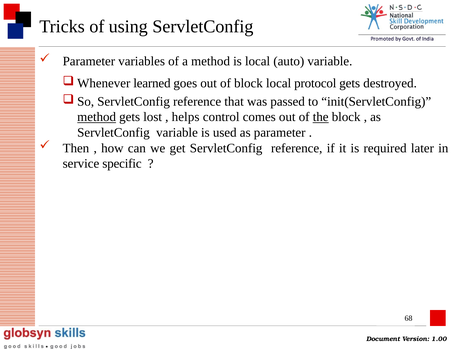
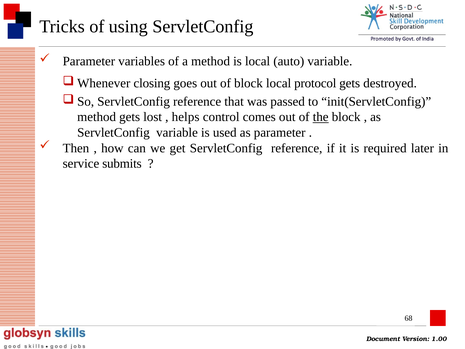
learned: learned -> closing
method at (97, 117) underline: present -> none
specific: specific -> submits
